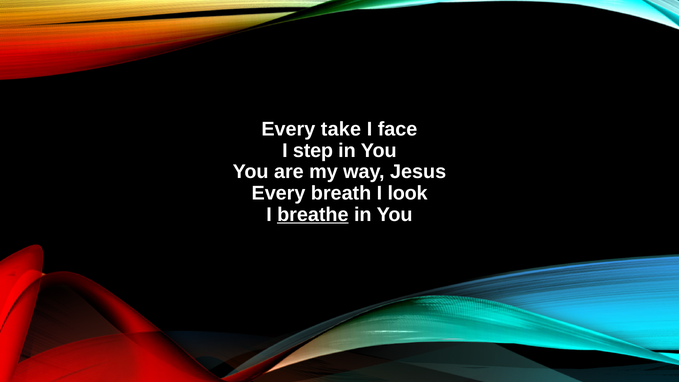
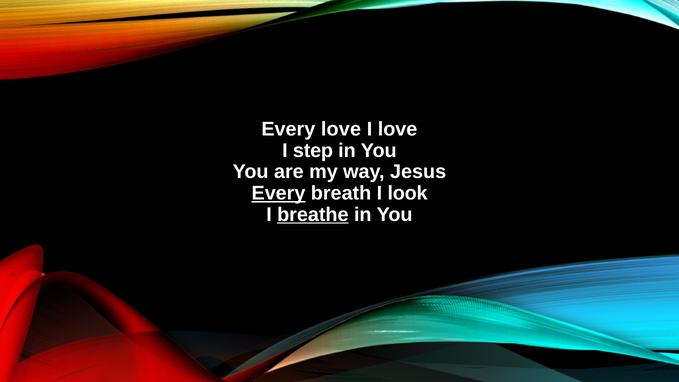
Every take: take -> love
I face: face -> love
Every at (279, 193) underline: none -> present
